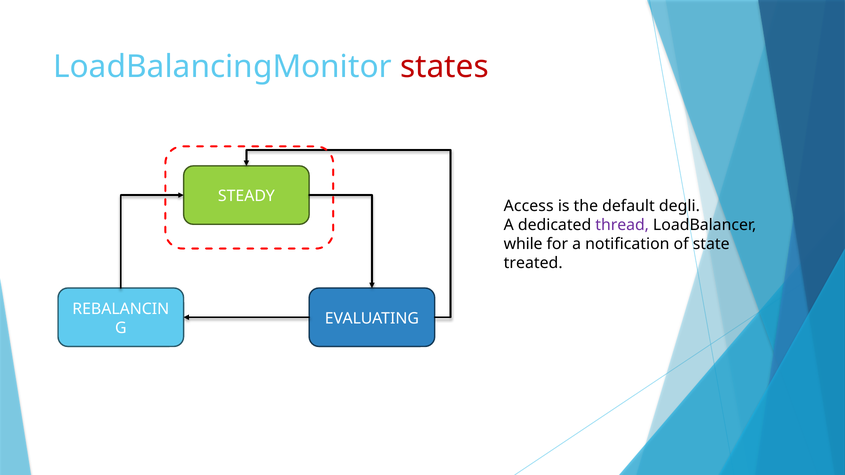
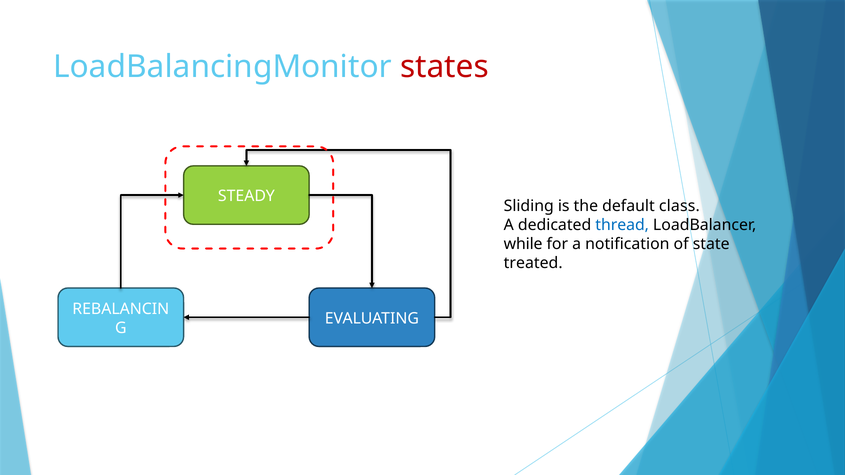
Access: Access -> Sliding
degli: degli -> class
thread colour: purple -> blue
